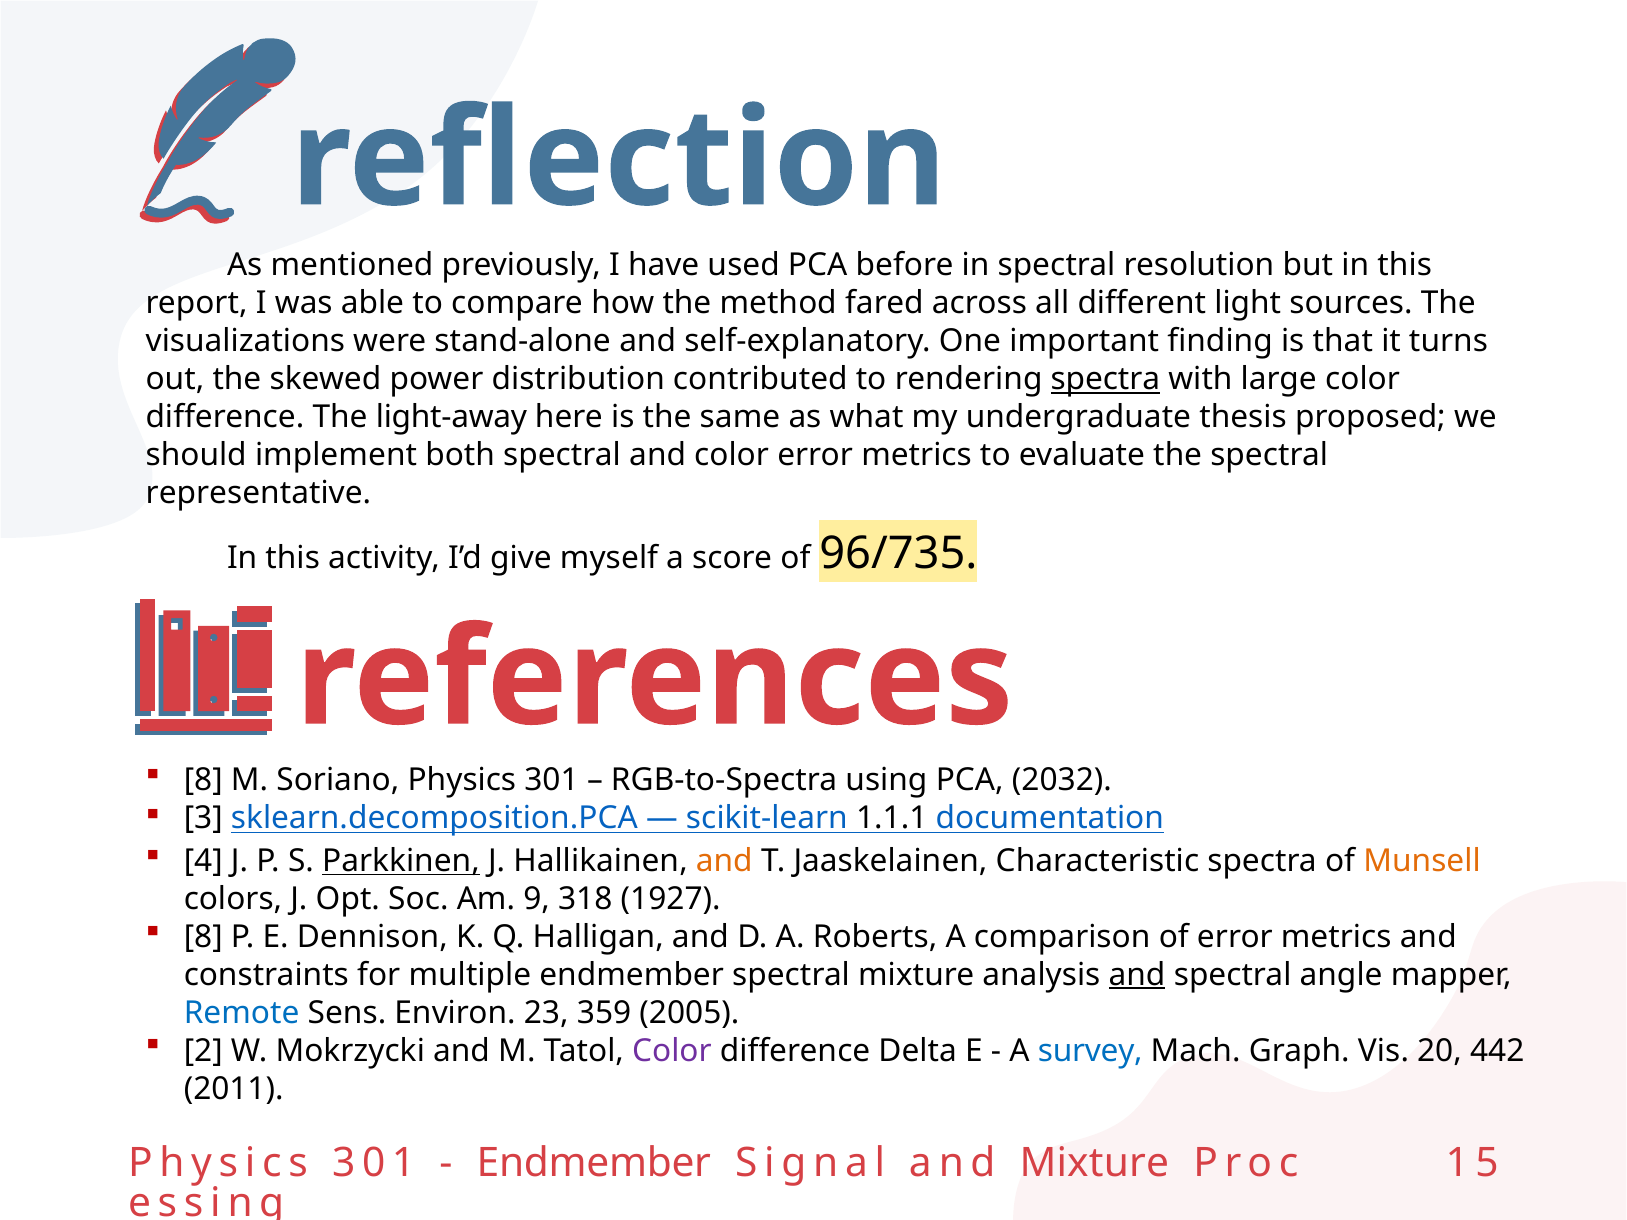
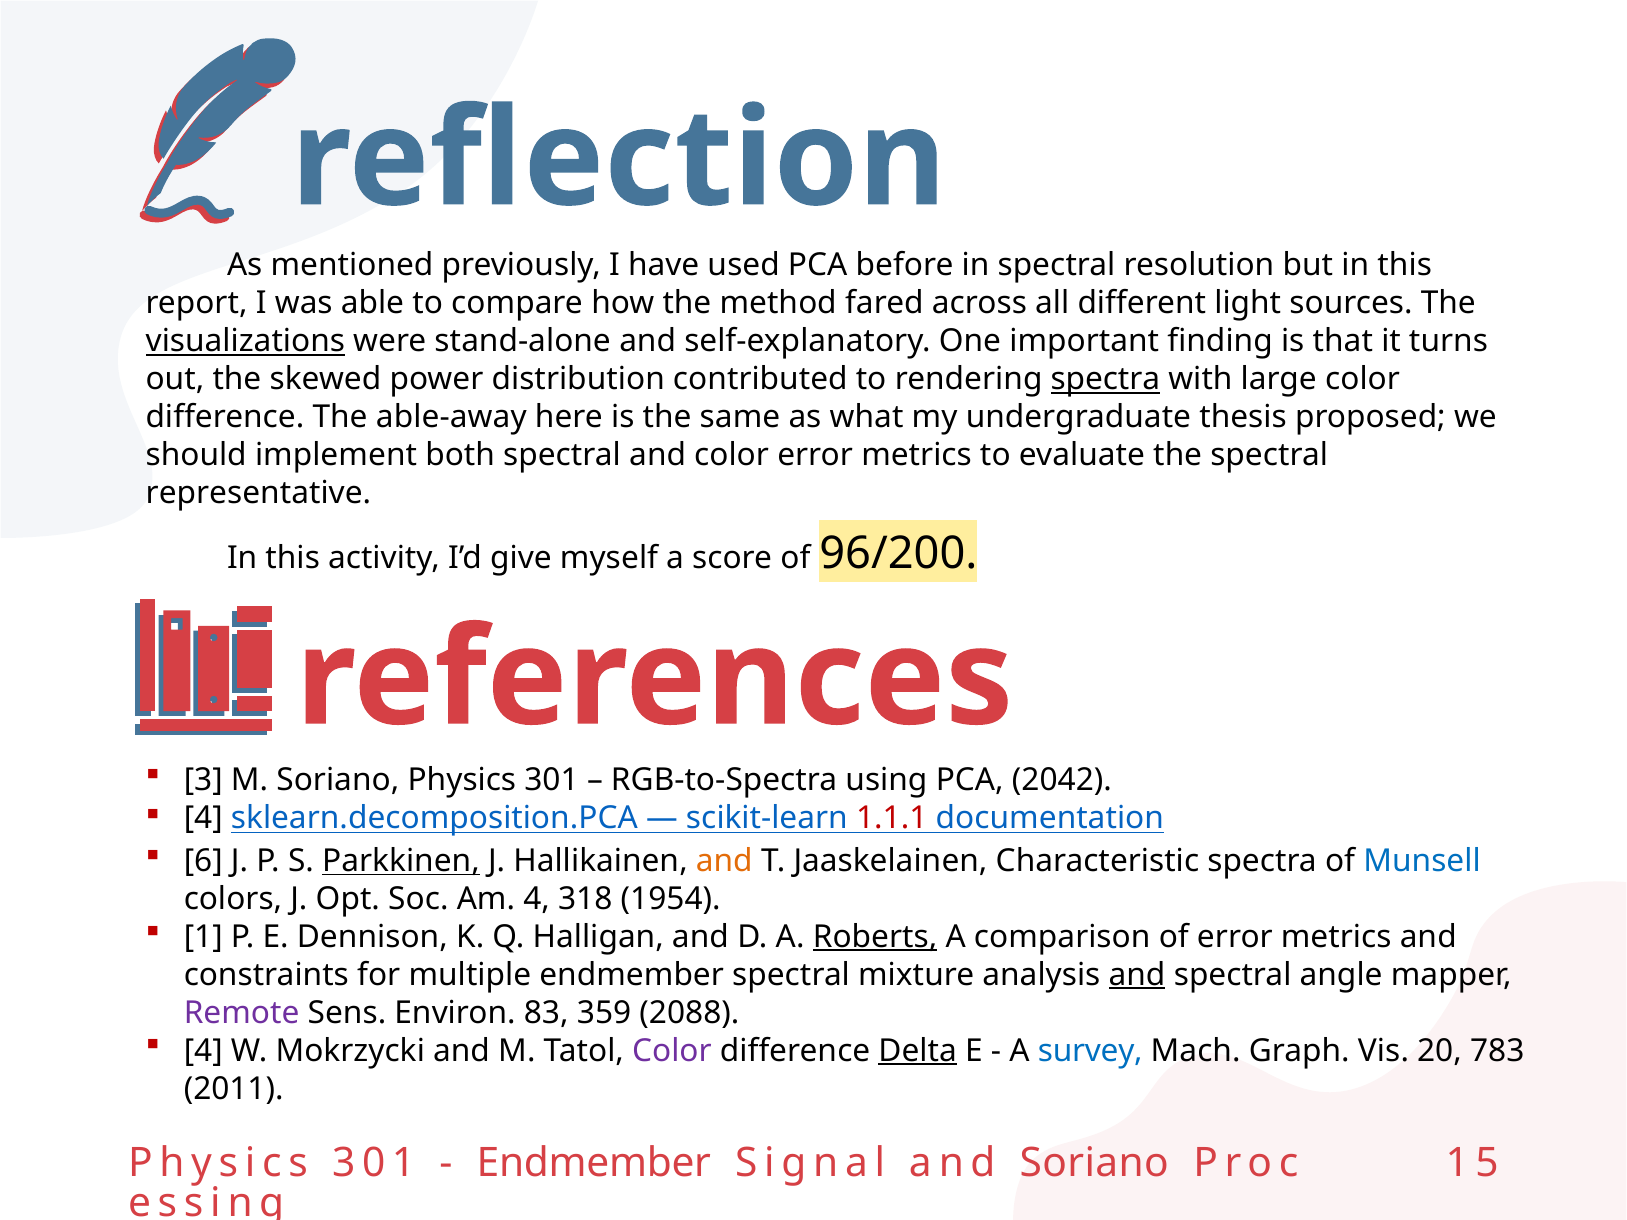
visualizations underline: none -> present
light-away: light-away -> able-away
96/735: 96/735 -> 96/200
8 at (203, 780): 8 -> 3
2032: 2032 -> 2042
3 at (203, 818): 3 -> 4
1.1.1 colour: black -> red
4: 4 -> 6
Munsell colour: orange -> blue
Am 9: 9 -> 4
1927: 1927 -> 1954
8 at (203, 937): 8 -> 1
Roberts underline: none -> present
Remote colour: blue -> purple
23: 23 -> 83
2005: 2005 -> 2088
2 at (203, 1051): 2 -> 4
Delta underline: none -> present
442: 442 -> 783
and Mixture: Mixture -> Soriano
